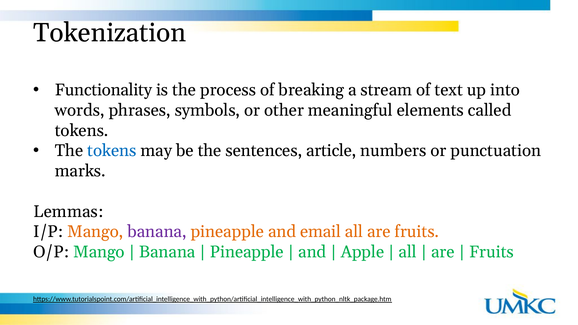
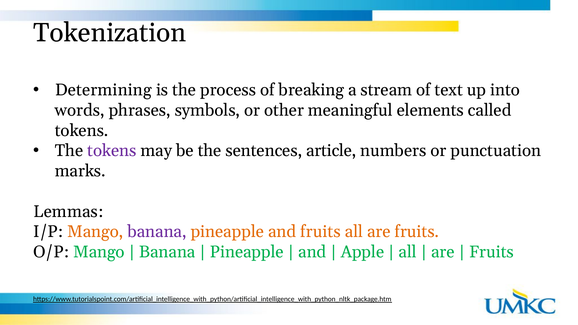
Functionality: Functionality -> Determining
tokens at (112, 151) colour: blue -> purple
and email: email -> fruits
